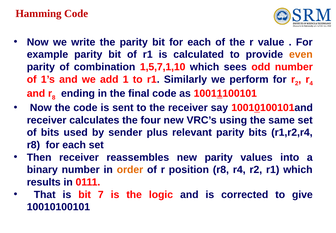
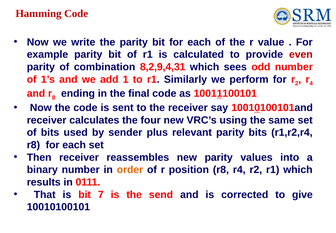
even colour: orange -> red
1,5,7,1,10: 1,5,7,1,10 -> 8,2,9,4,31
logic: logic -> send
